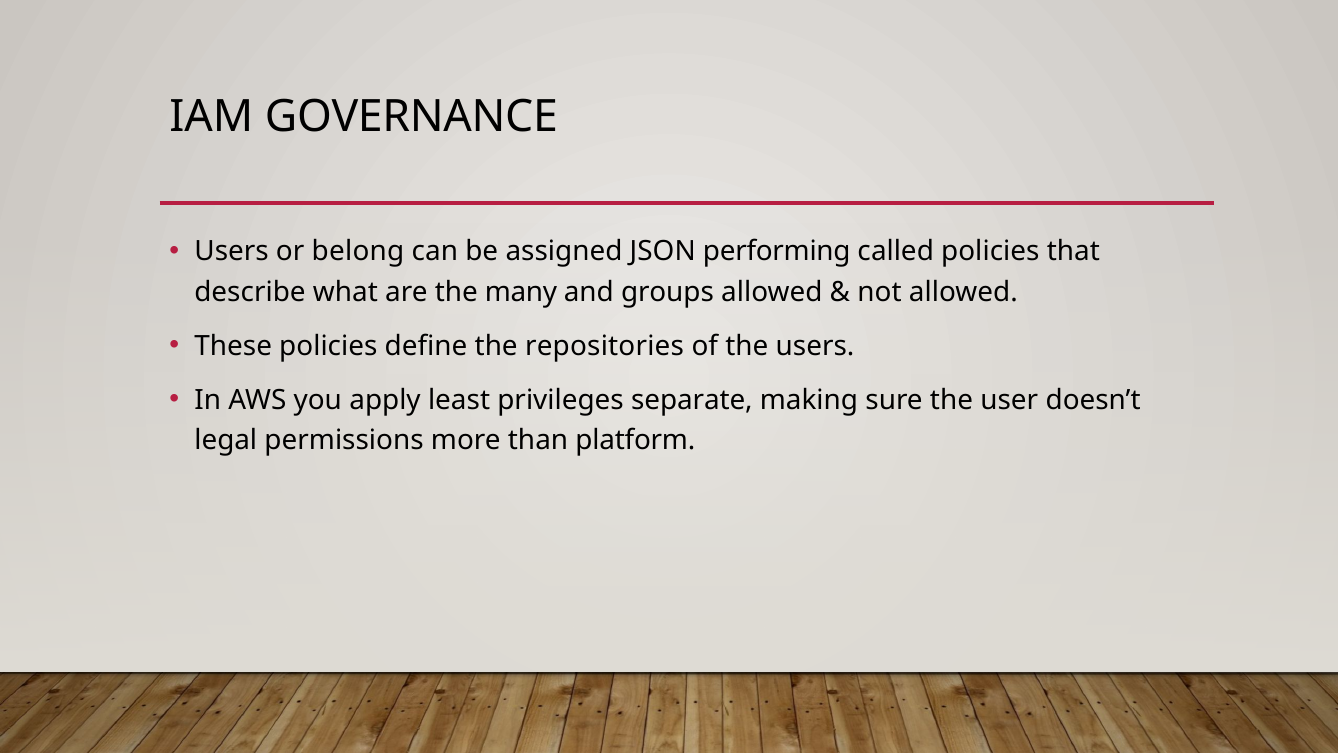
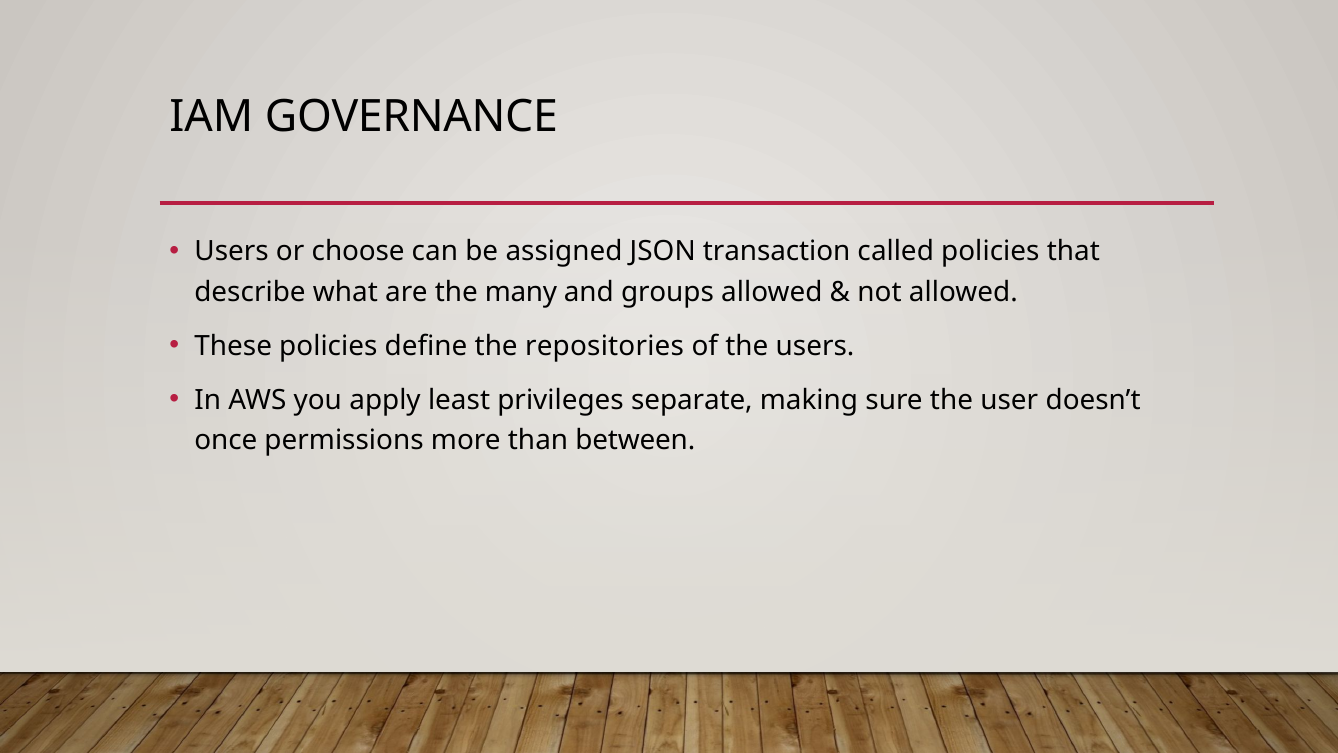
belong: belong -> choose
performing: performing -> transaction
legal: legal -> once
platform: platform -> between
